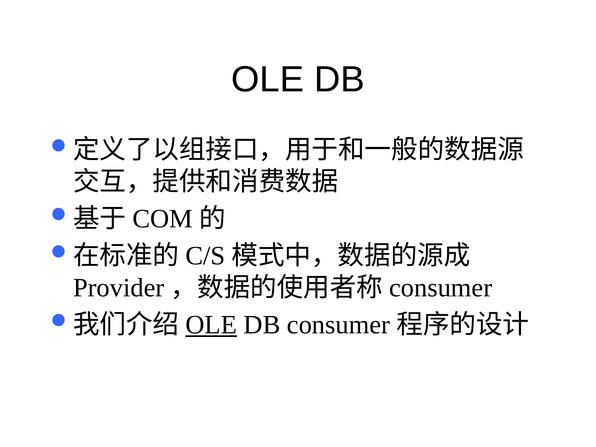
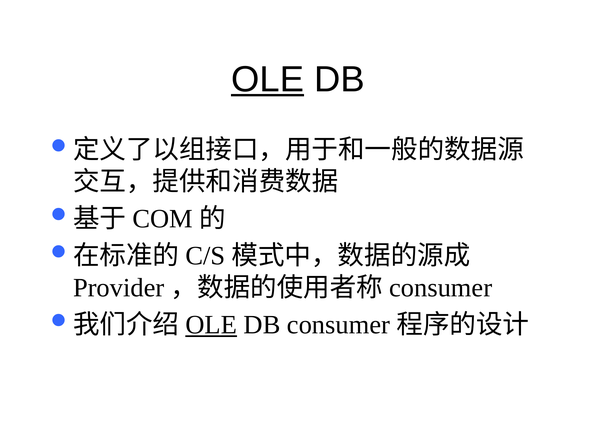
OLE at (268, 80) underline: none -> present
